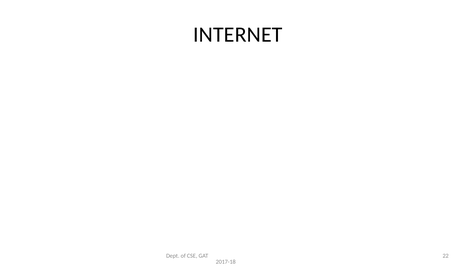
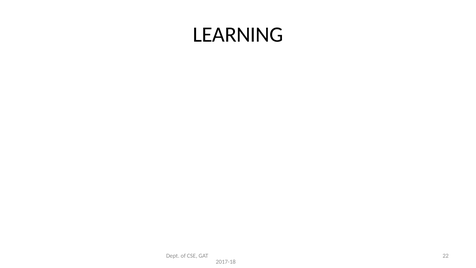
INTERNET: INTERNET -> LEARNING
